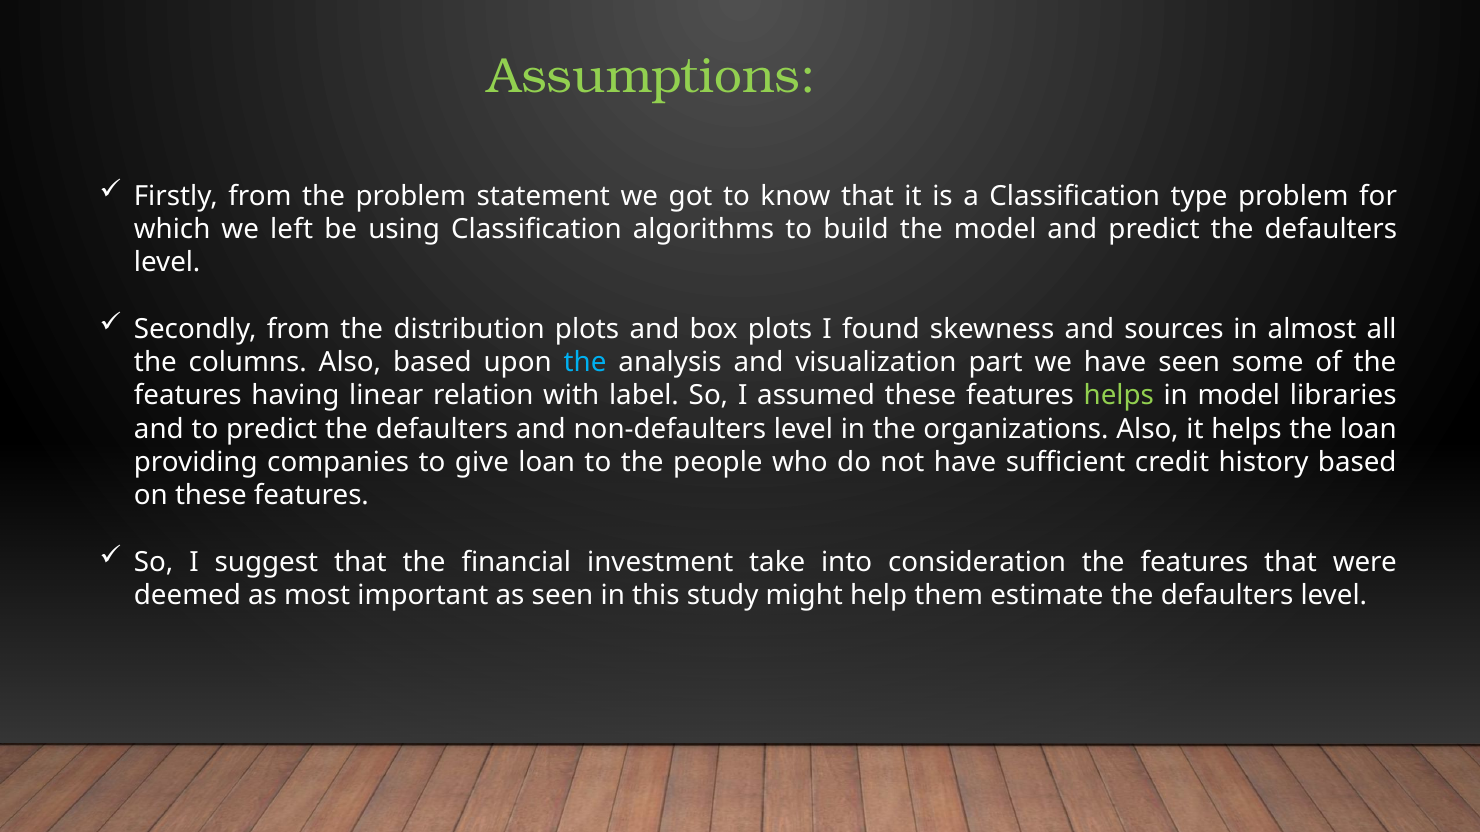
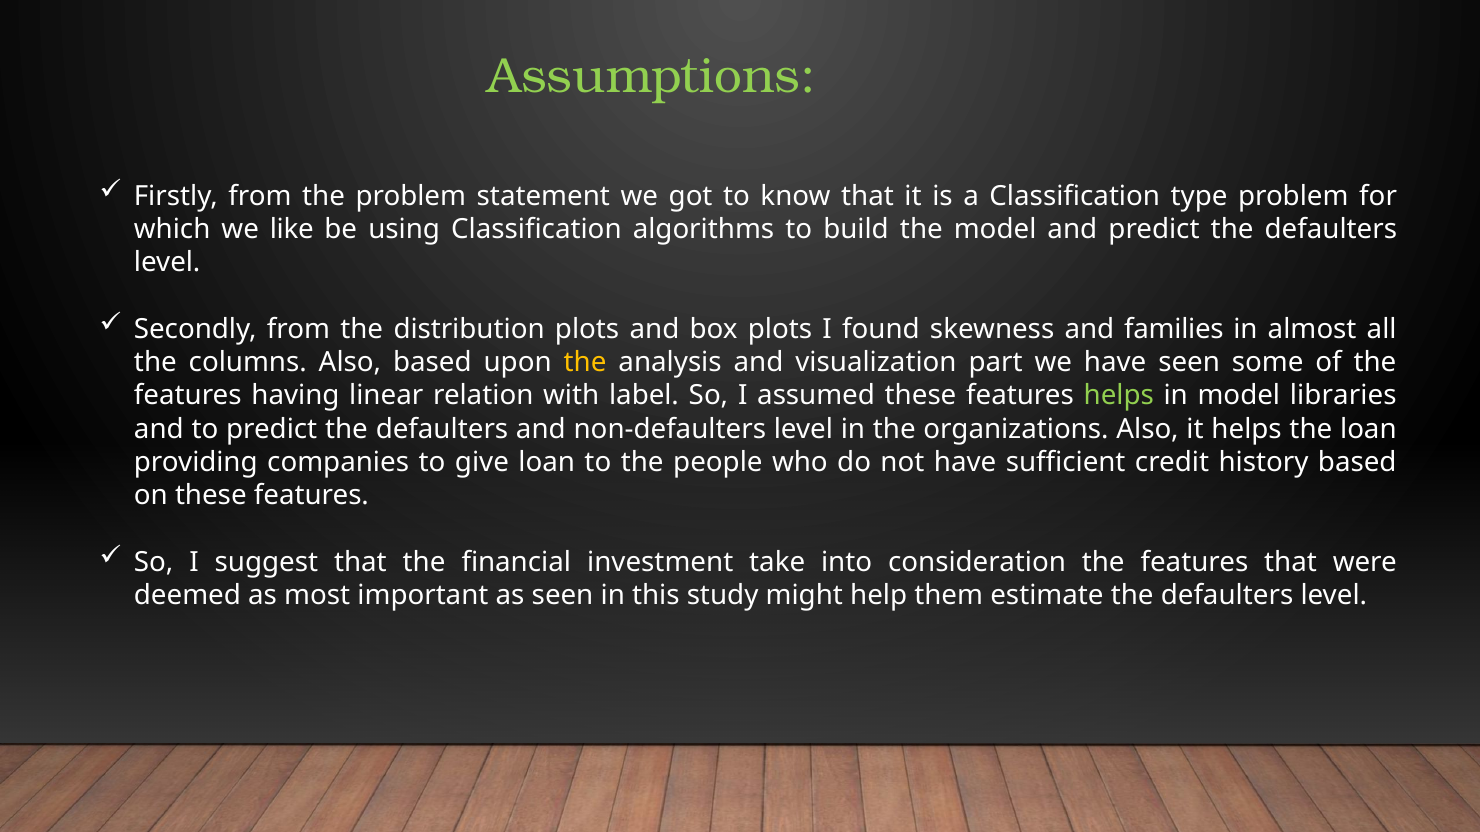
left: left -> like
sources: sources -> families
the at (585, 363) colour: light blue -> yellow
